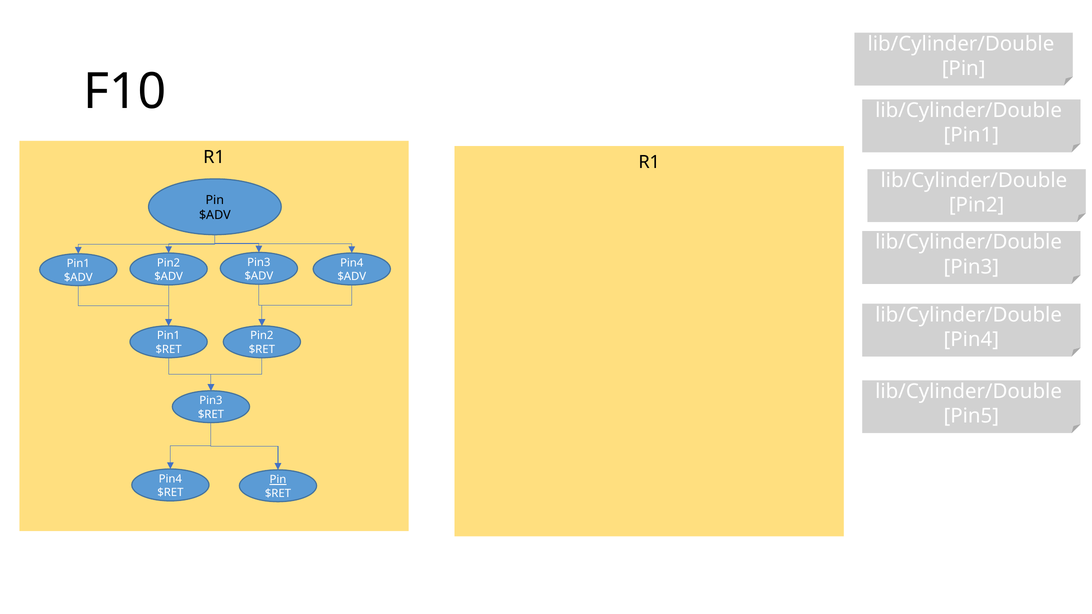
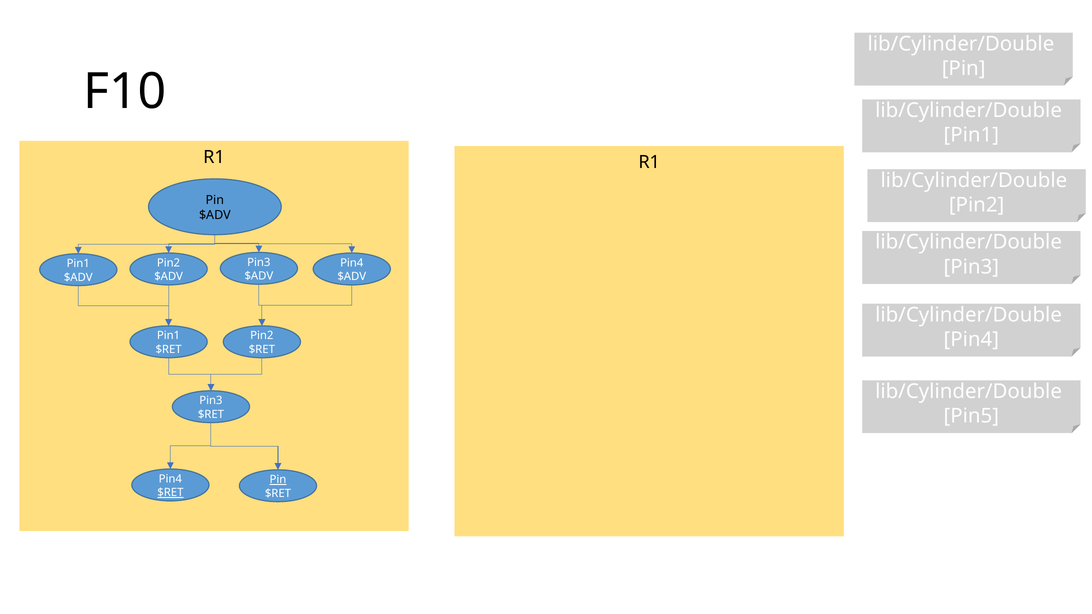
$RET at (170, 493) underline: none -> present
